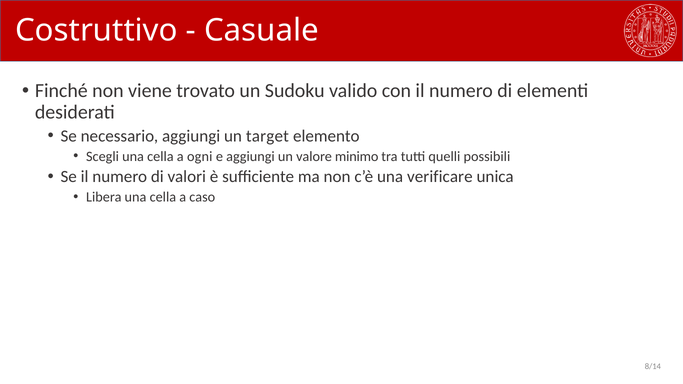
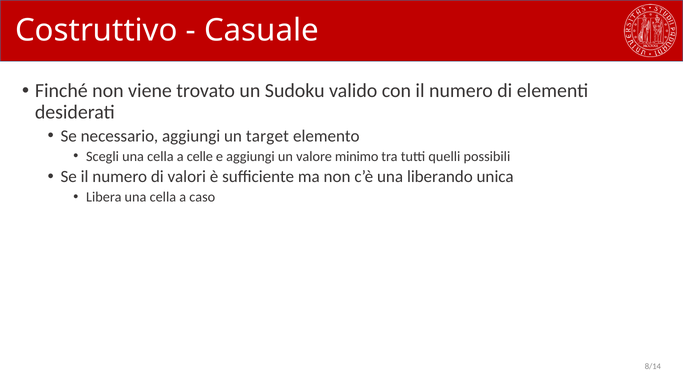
ogni: ogni -> celle
verificare: verificare -> liberando
